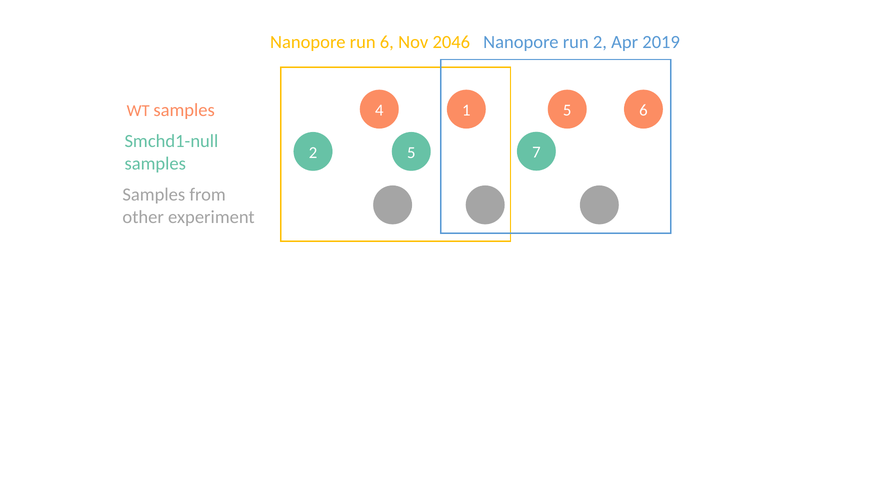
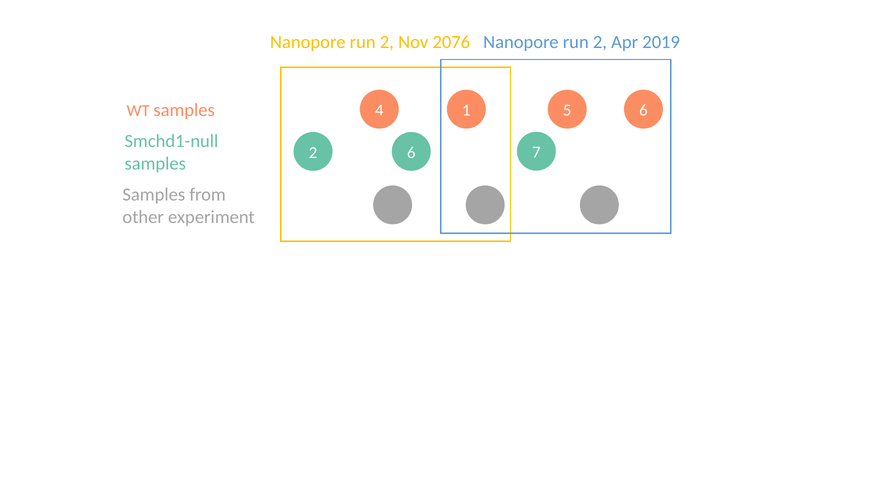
6 at (387, 42): 6 -> 2
2046: 2046 -> 2076
2 5: 5 -> 6
